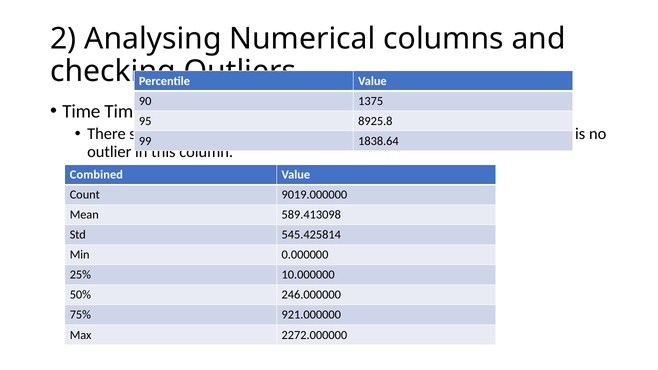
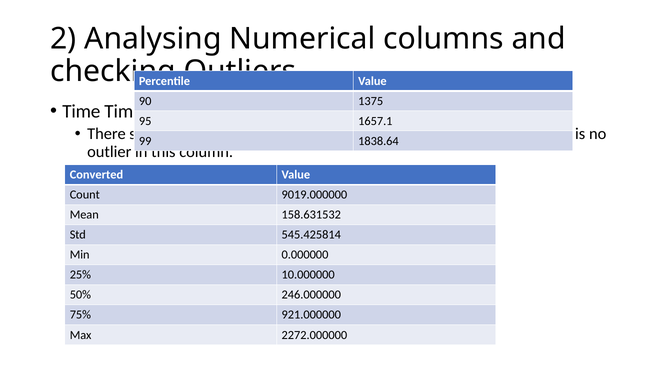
8925.8: 8925.8 -> 1657.1
Combined: Combined -> Converted
589.413098: 589.413098 -> 158.631532
